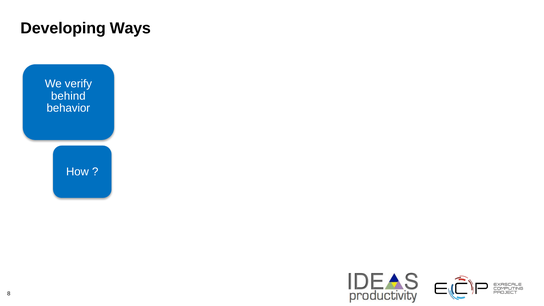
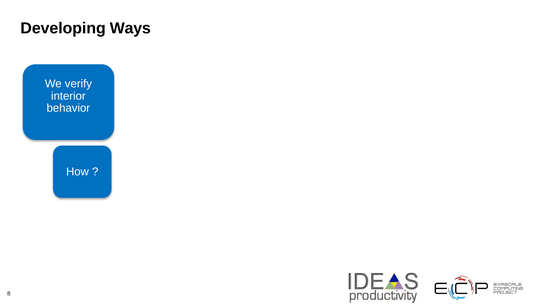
behind: behind -> interior
